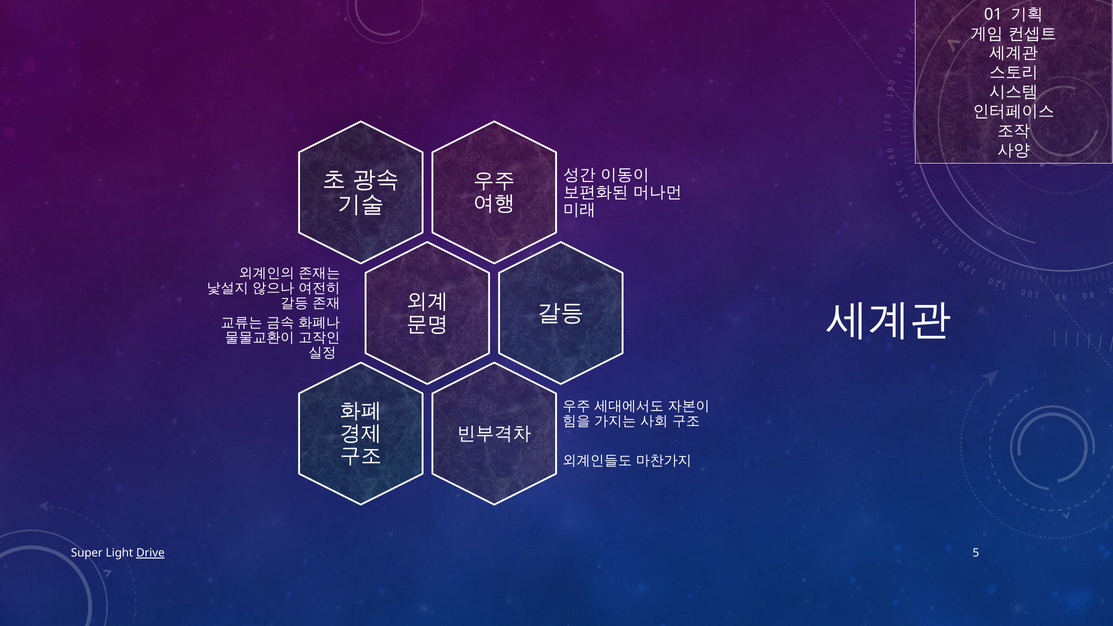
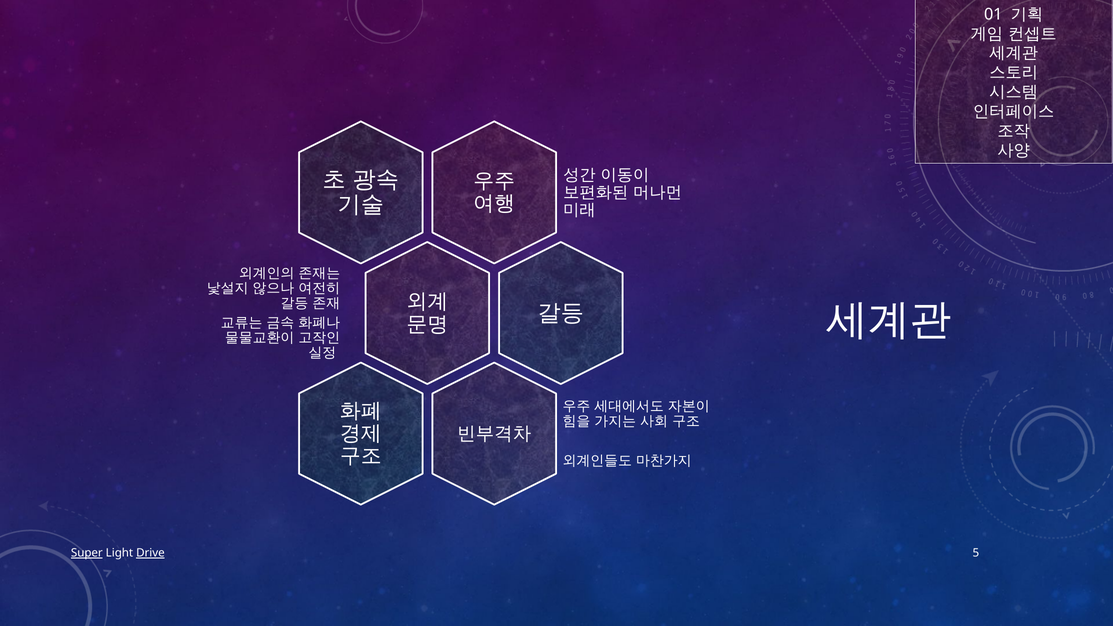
Super underline: none -> present
